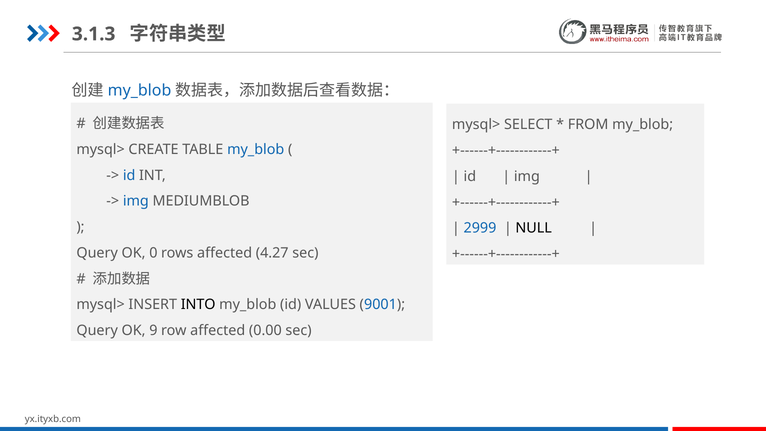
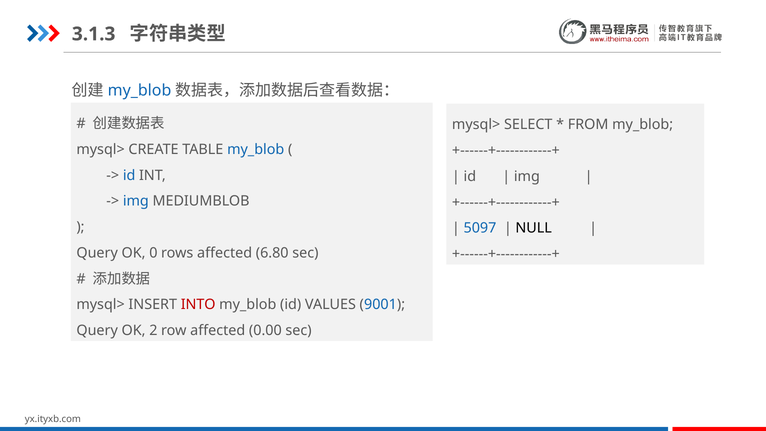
2999: 2999 -> 5097
4.27: 4.27 -> 6.80
INTO colour: black -> red
9: 9 -> 2
